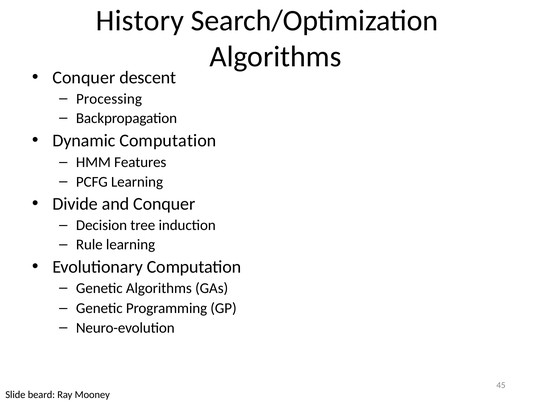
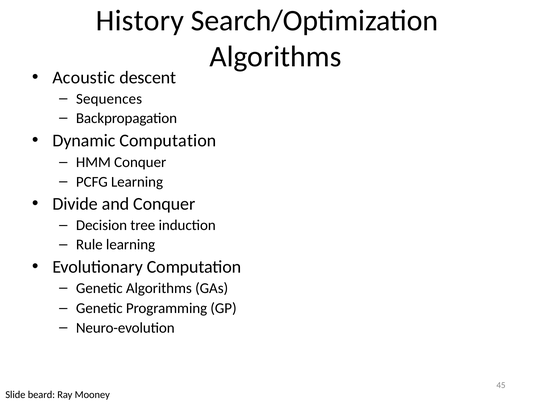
Conquer at (84, 77): Conquer -> Acoustic
Processing: Processing -> Sequences
HMM Features: Features -> Conquer
